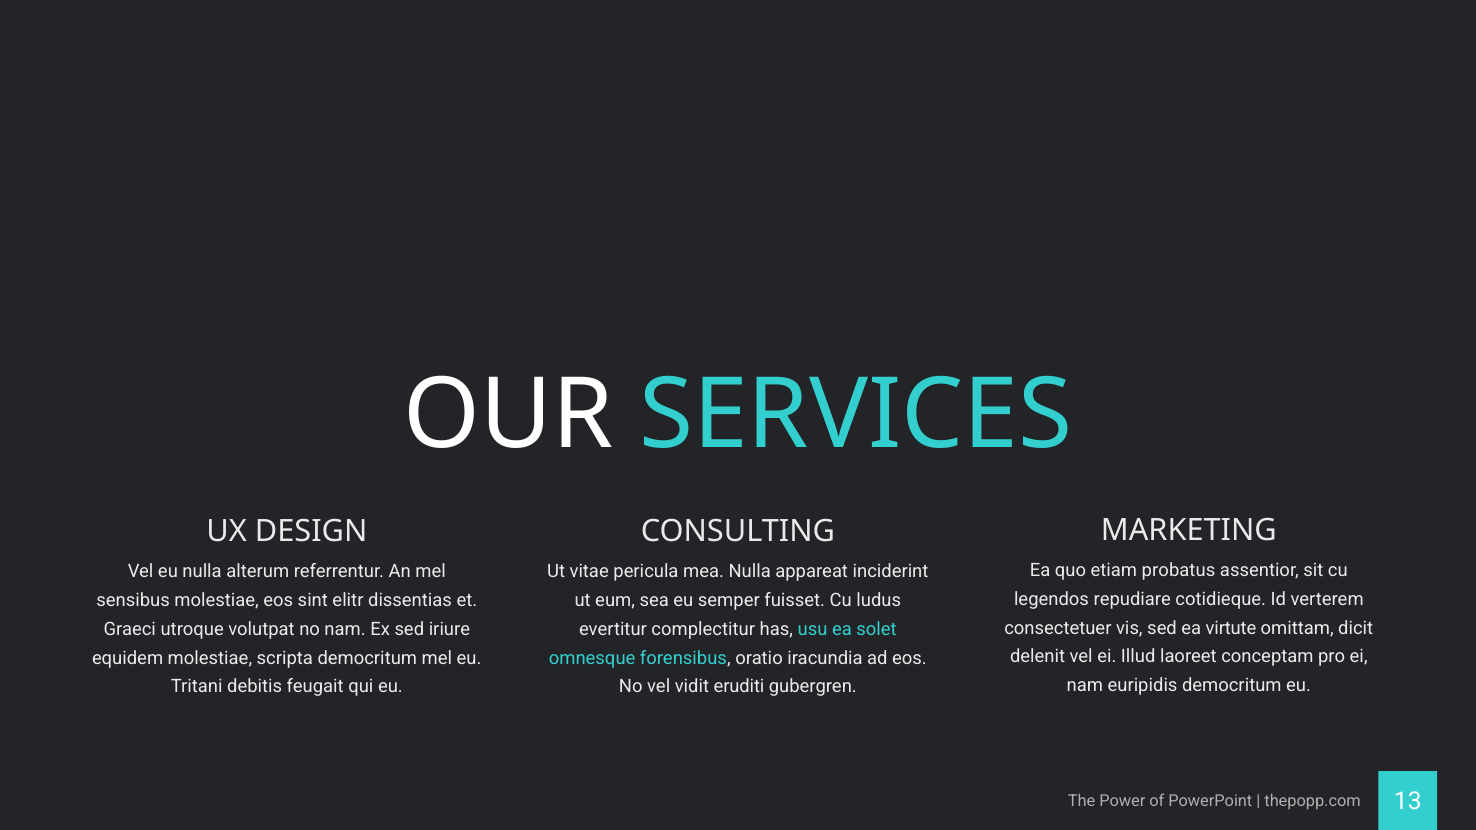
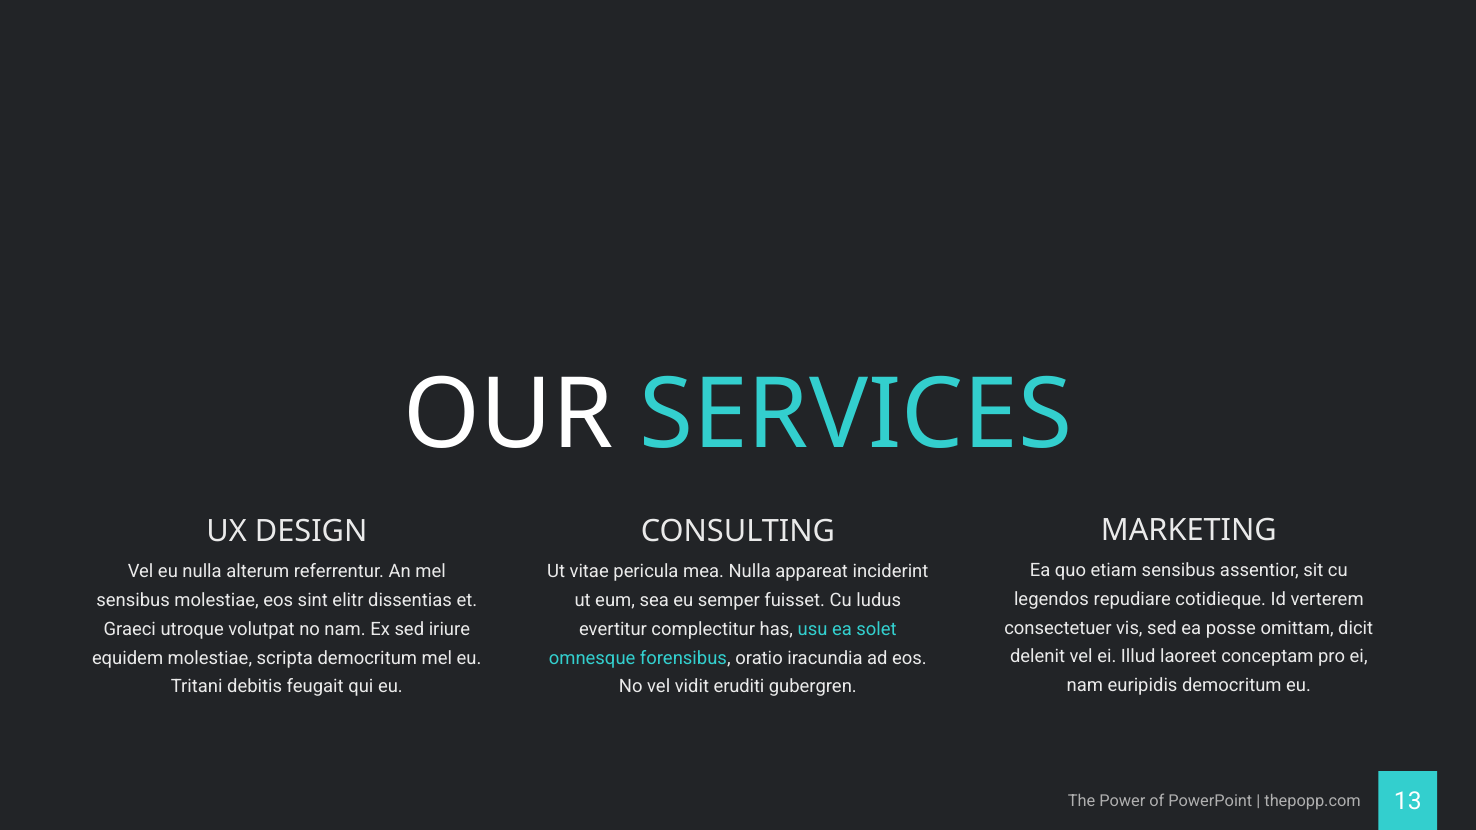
etiam probatus: probatus -> sensibus
virtute: virtute -> posse
